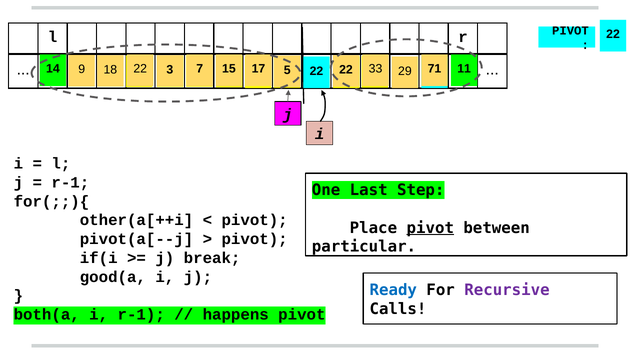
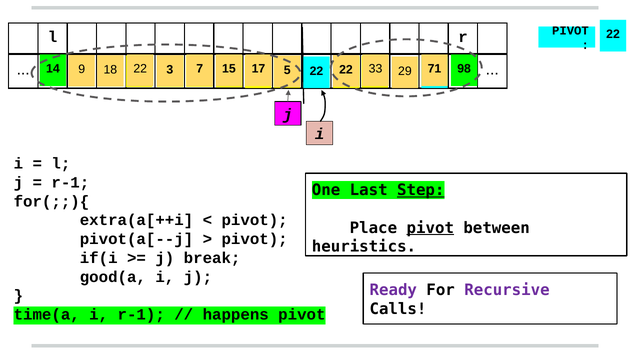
11: 11 -> 98
Step underline: none -> present
other(a[++i: other(a[++i -> extra(a[++i
particular: particular -> heuristics
Ready colour: blue -> purple
both(a: both(a -> time(a
